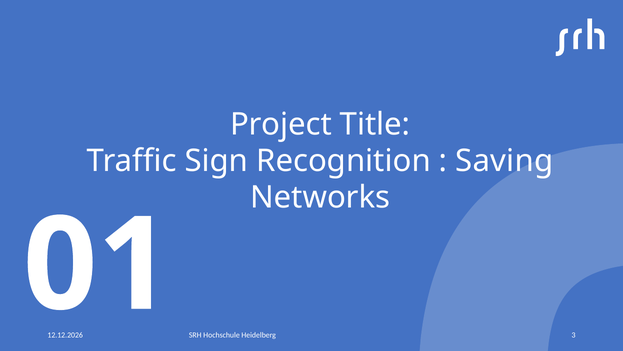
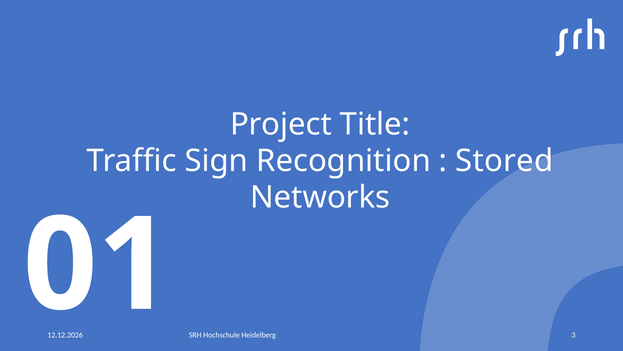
Saving: Saving -> Stored
